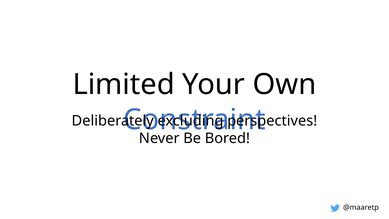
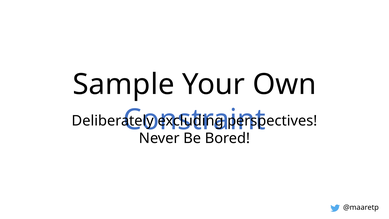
Limited: Limited -> Sample
